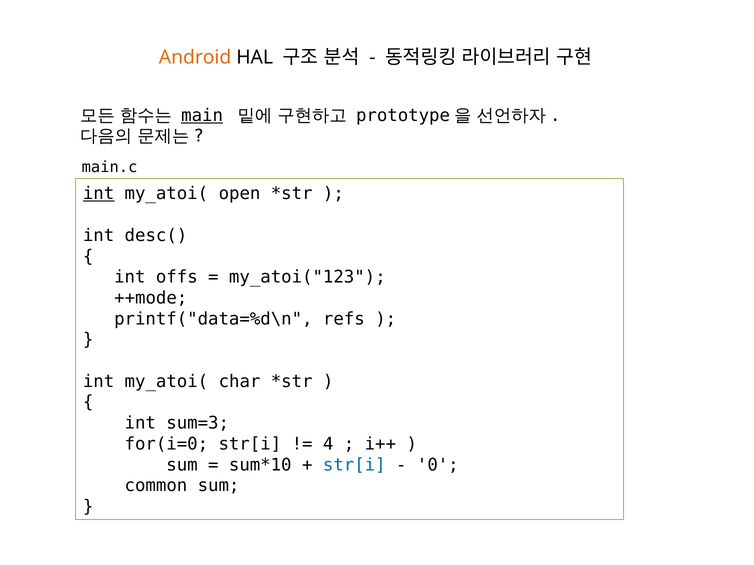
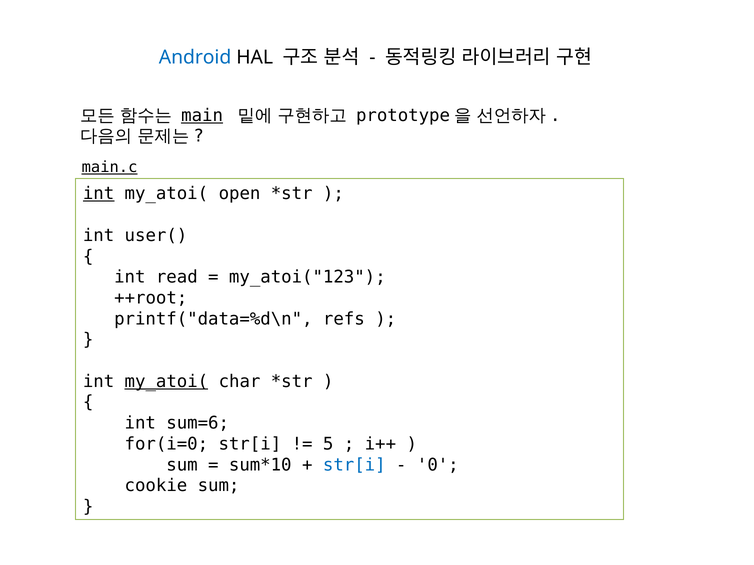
Android colour: orange -> blue
main.c underline: none -> present
desc(: desc( -> user(
offs: offs -> read
++mode: ++mode -> ++root
my_atoi( at (166, 382) underline: none -> present
sum=3: sum=3 -> sum=6
4: 4 -> 5
common: common -> cookie
